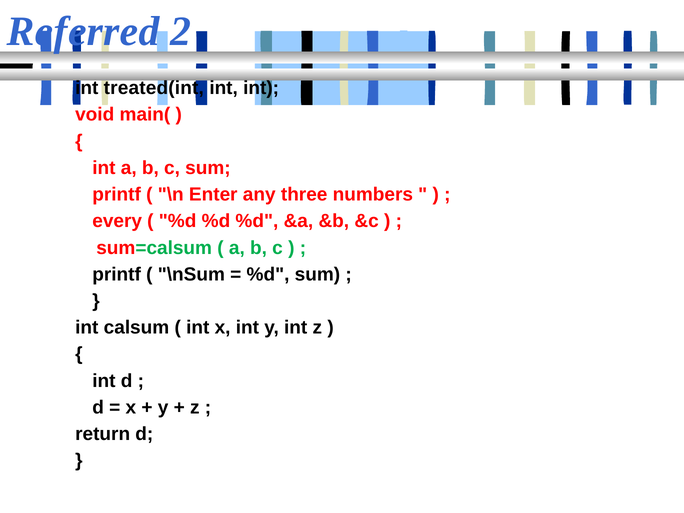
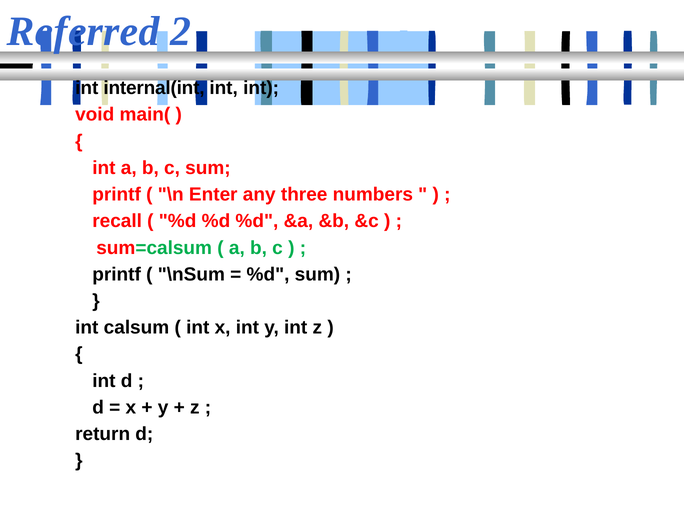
treated(int: treated(int -> internal(int
every: every -> recall
